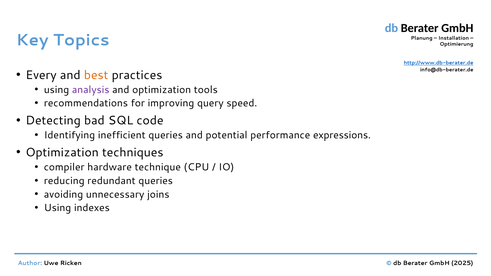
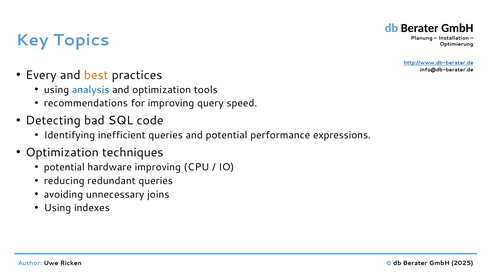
analysis colour: purple -> blue
compiler at (64, 167): compiler -> potential
hardware technique: technique -> improving
